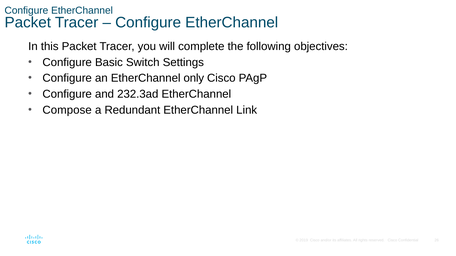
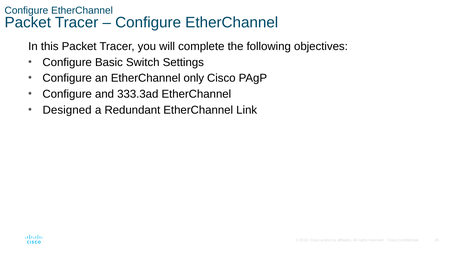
232.3ad: 232.3ad -> 333.3ad
Compose: Compose -> Designed
